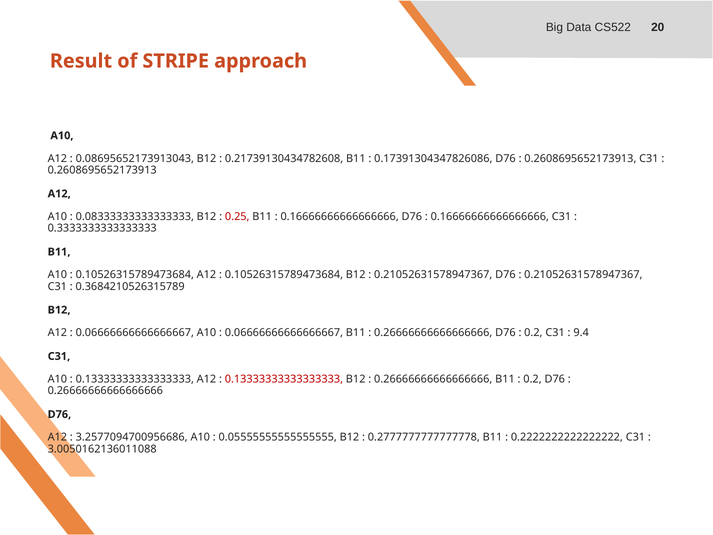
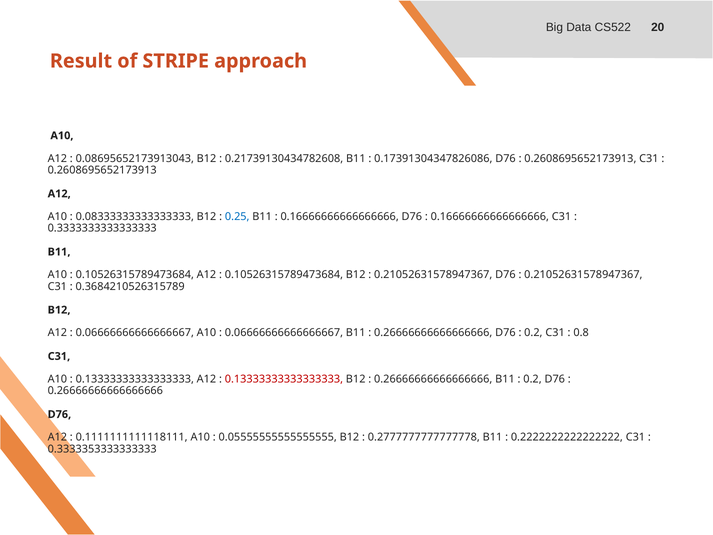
0.25 colour: red -> blue
9.4: 9.4 -> 0.8
3.2577094700956686: 3.2577094700956686 -> 0.1111111111118111
3.0050162136011088: 3.0050162136011088 -> 0.3333353333333333
